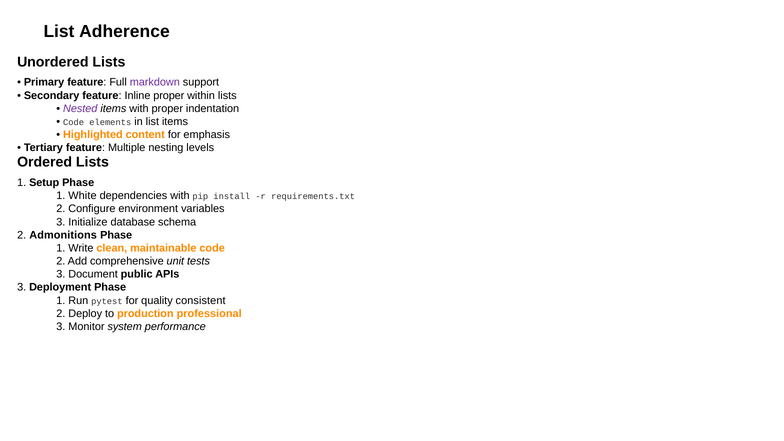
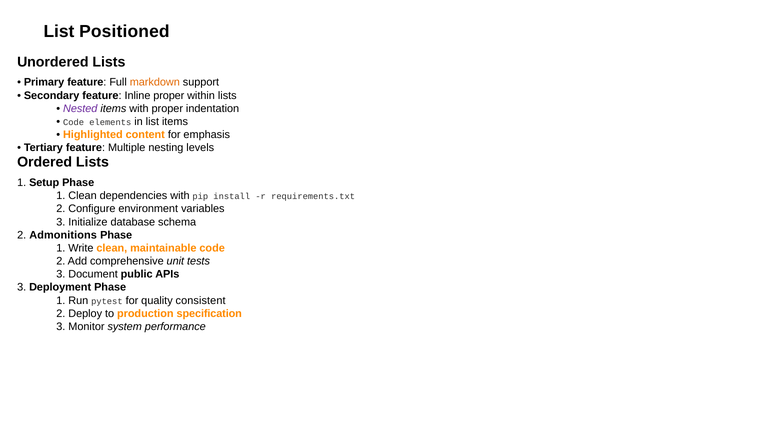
Adherence: Adherence -> Positioned
markdown colour: purple -> orange
1 White: White -> Clean
professional: professional -> specification
